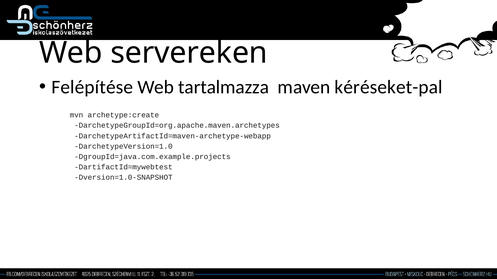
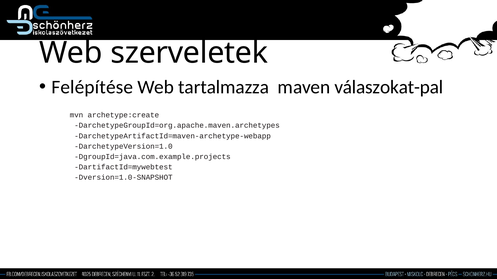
servereken: servereken -> szerveletek
kéréseket-pal: kéréseket-pal -> válaszokat-pal
